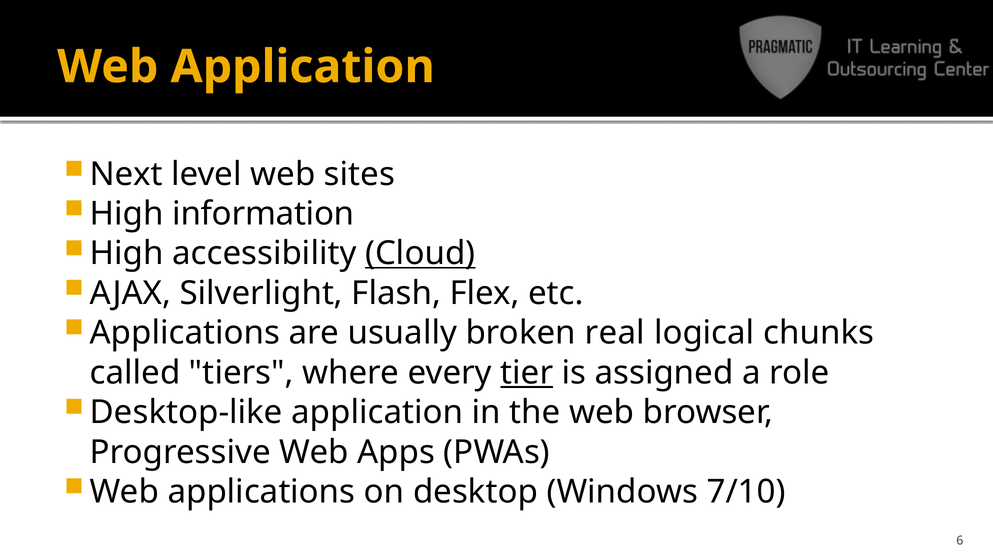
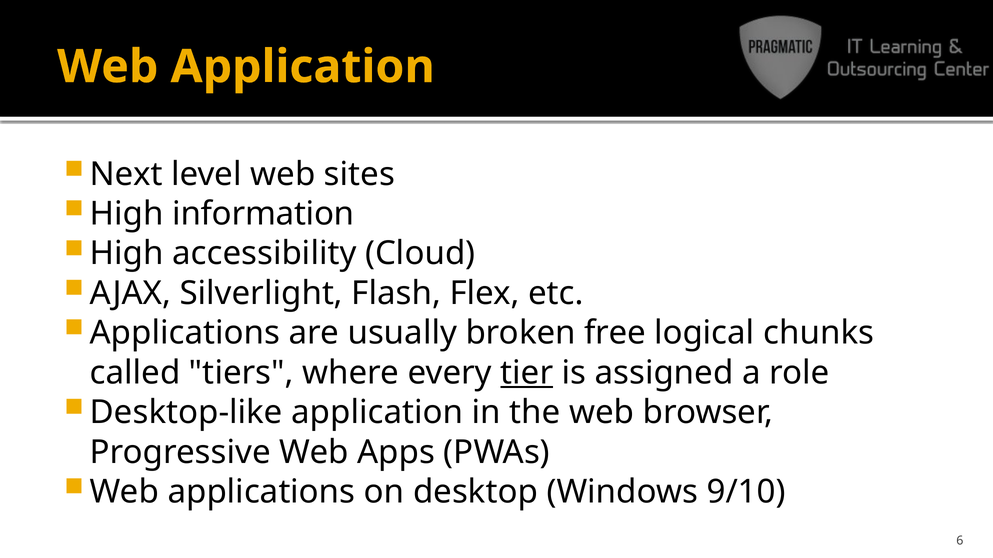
Cloud underline: present -> none
real: real -> free
7/10: 7/10 -> 9/10
